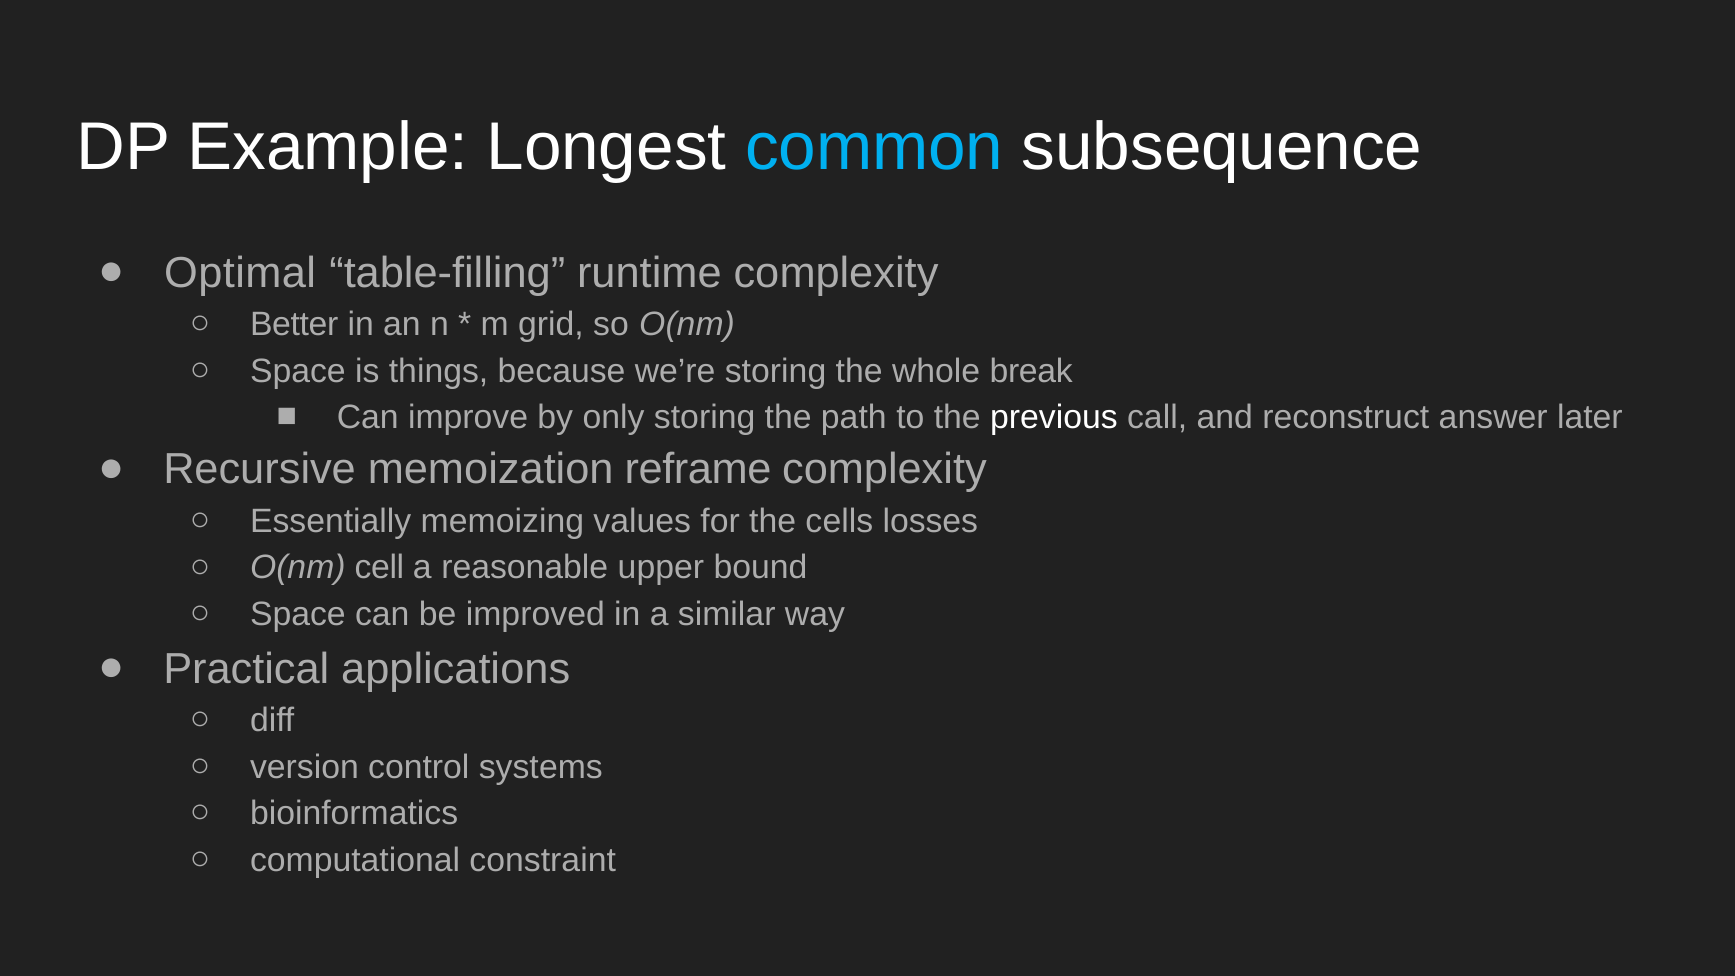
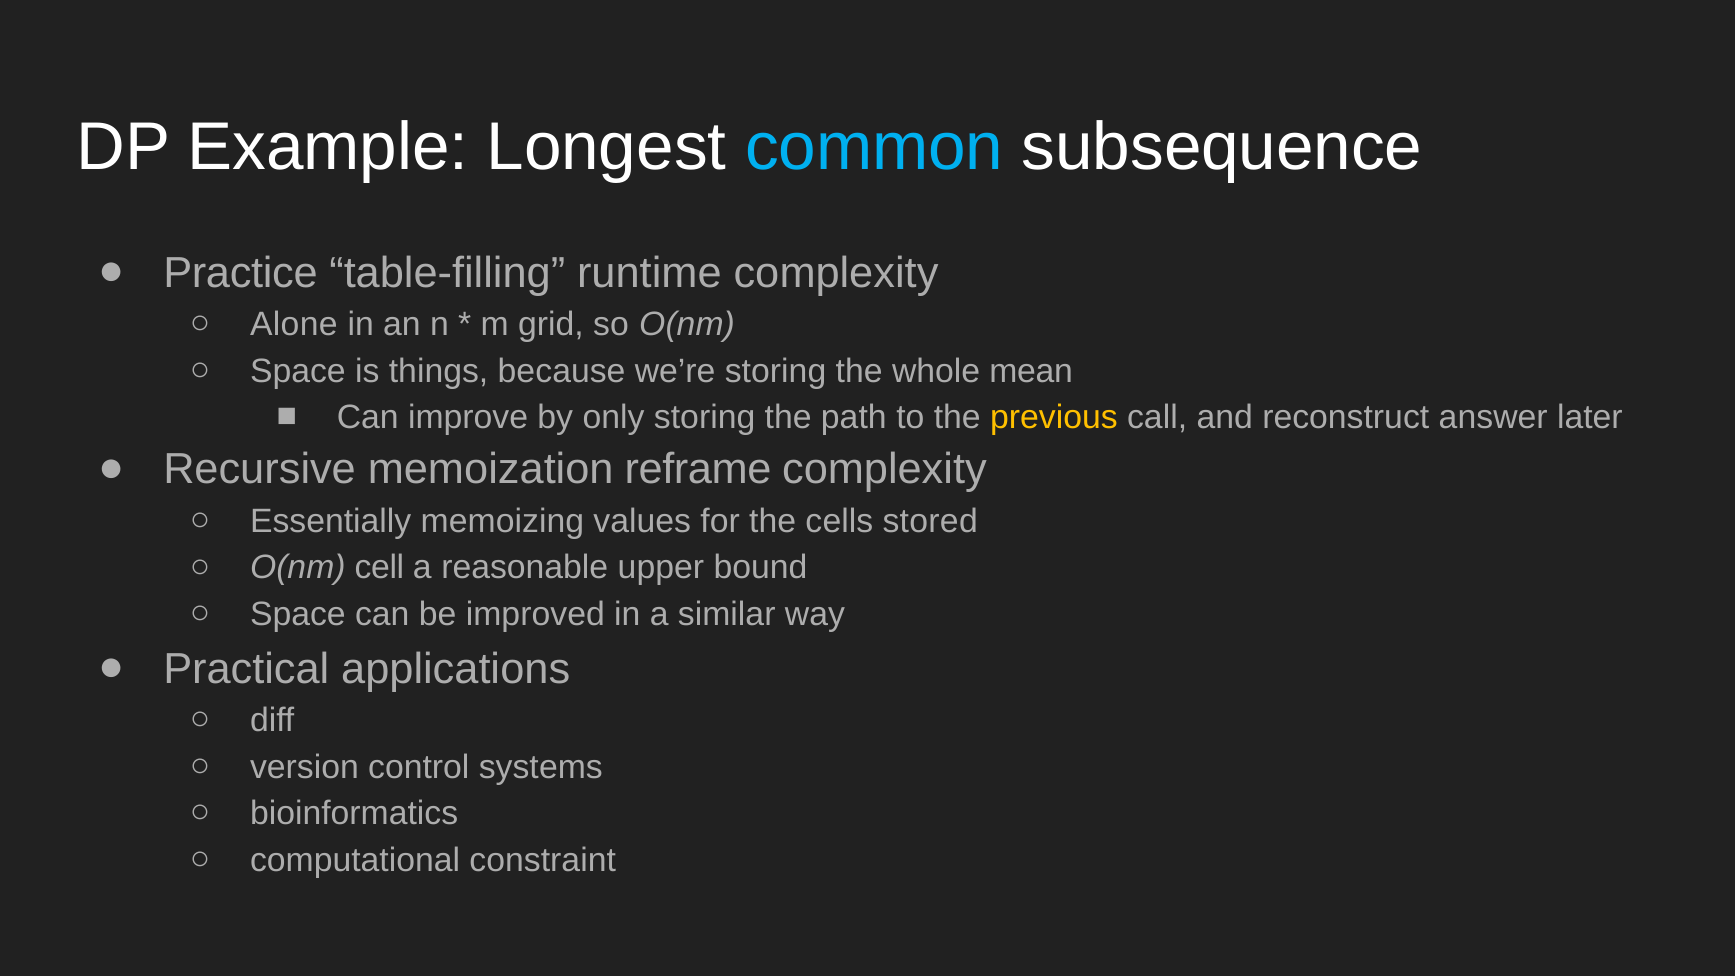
Optimal: Optimal -> Practice
Better: Better -> Alone
break: break -> mean
previous colour: white -> yellow
losses: losses -> stored
